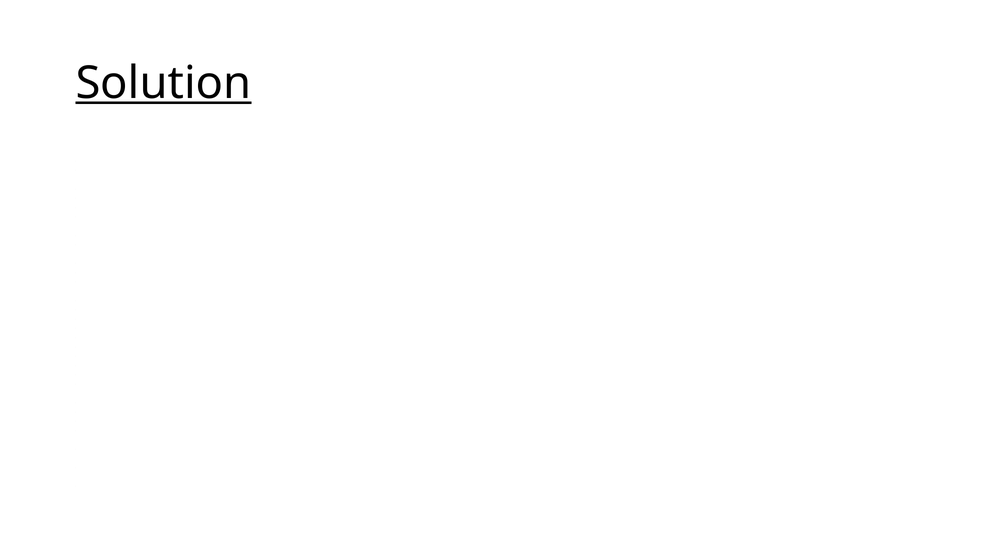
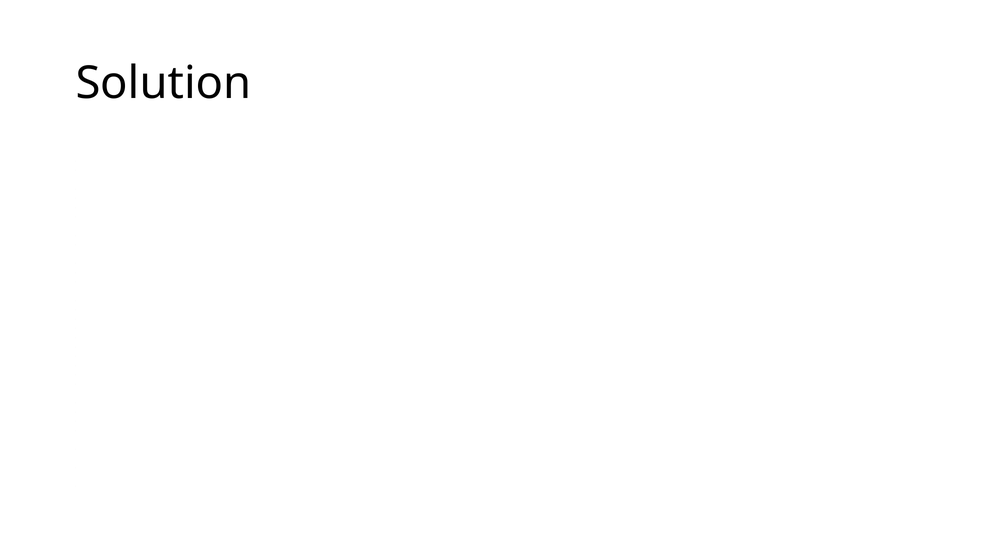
Solution underline: present -> none
